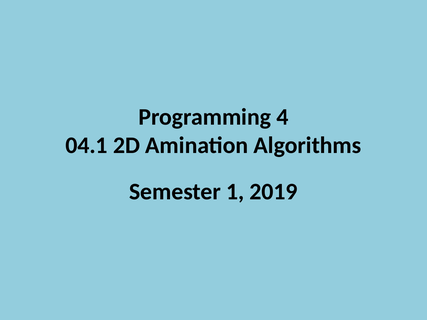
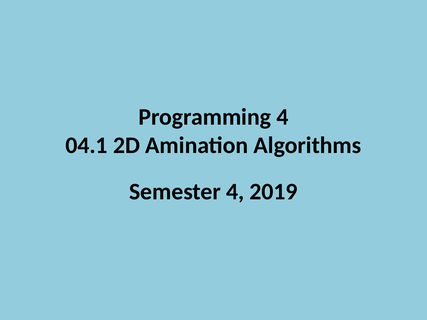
Semester 1: 1 -> 4
